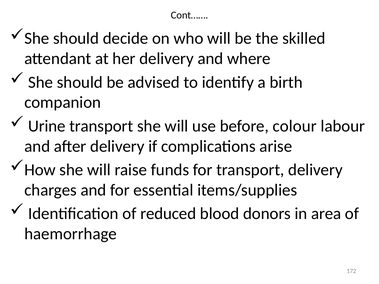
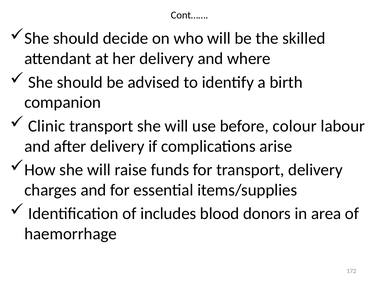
Urine: Urine -> Clinic
reduced: reduced -> includes
